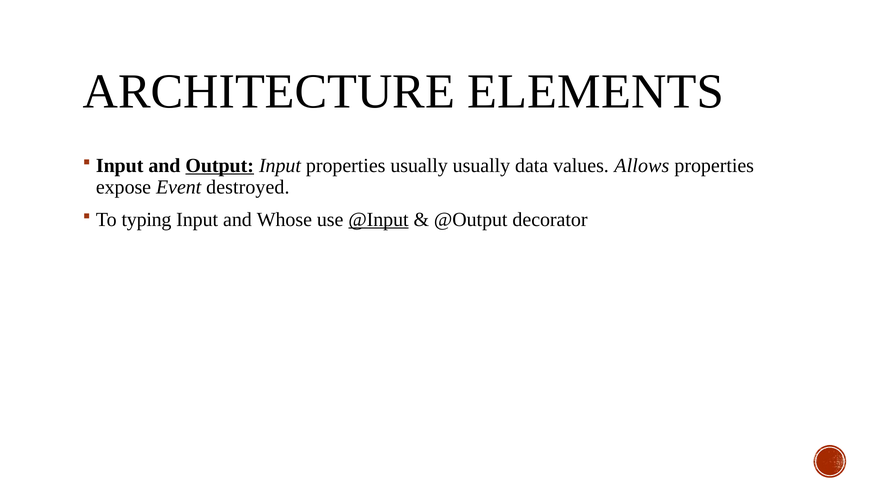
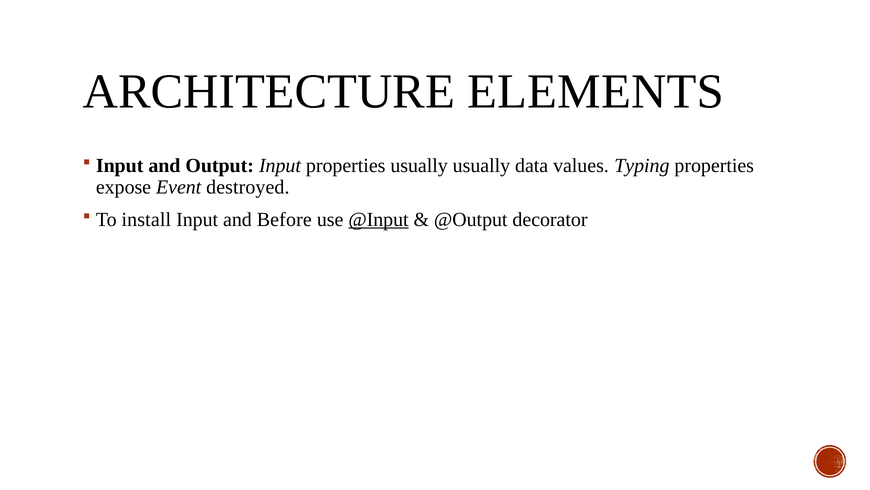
Output underline: present -> none
Allows: Allows -> Typing
typing: typing -> install
Whose: Whose -> Before
